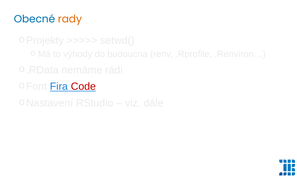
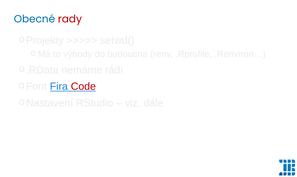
rady colour: orange -> red
